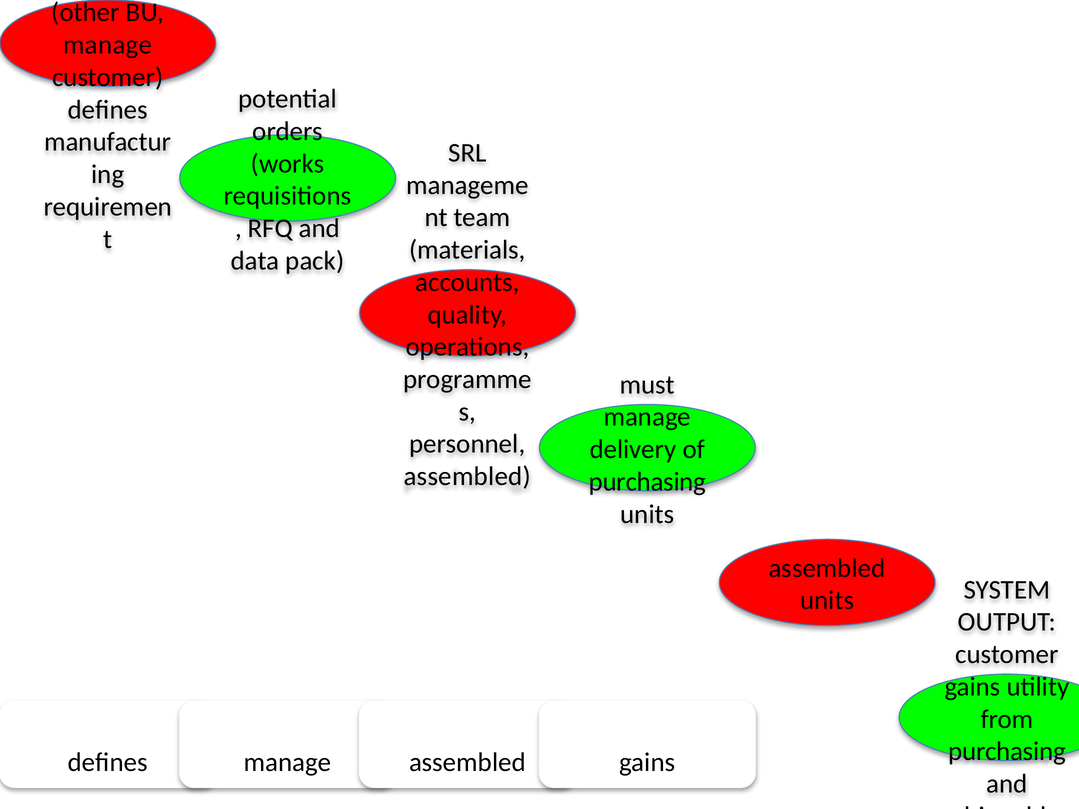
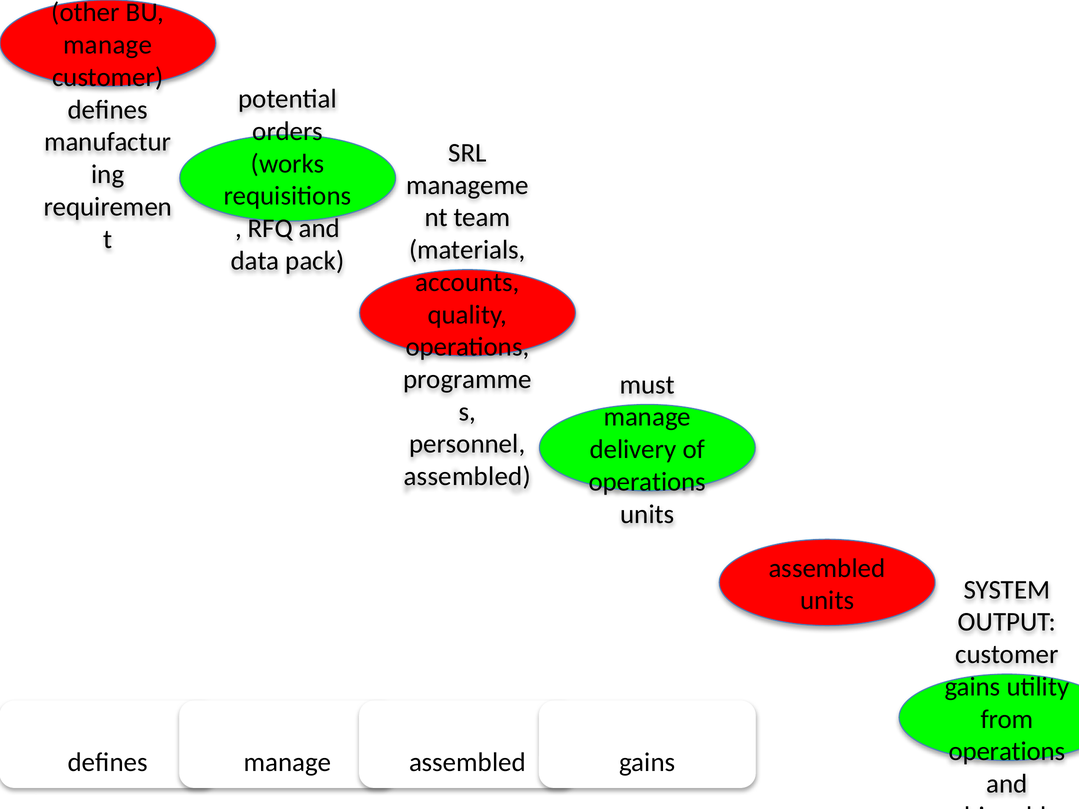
purchasing at (647, 482): purchasing -> operations
purchasing at (1007, 752): purchasing -> operations
